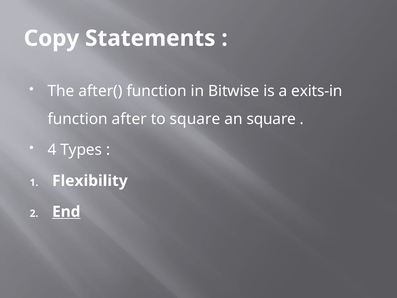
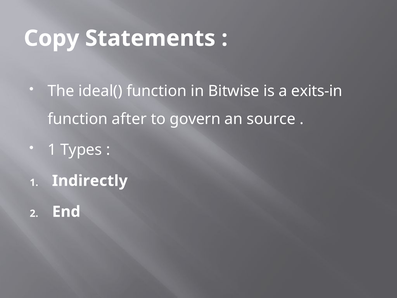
after(: after( -> ideal(
to square: square -> govern
an square: square -> source
4 at (52, 150): 4 -> 1
Flexibility: Flexibility -> Indirectly
End underline: present -> none
